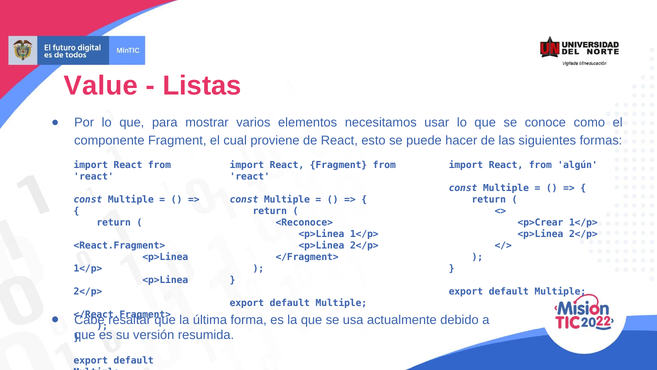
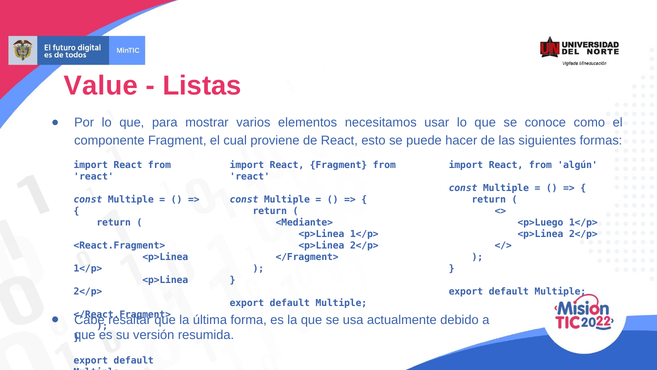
<Reconoce>: <Reconoce> -> <Mediante>
<p>Crear: <p>Crear -> <p>Luego
